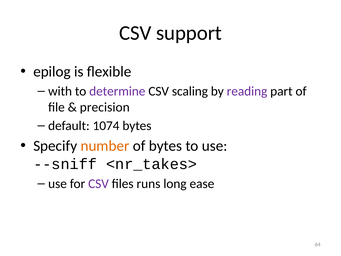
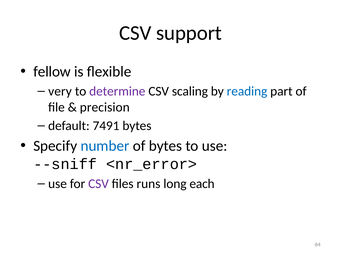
epilog: epilog -> fellow
with: with -> very
reading colour: purple -> blue
1074: 1074 -> 7491
number colour: orange -> blue
<nr_takes>: <nr_takes> -> <nr_error>
ease: ease -> each
